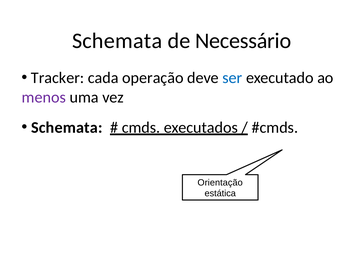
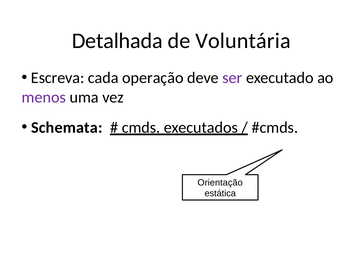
Schemata at (117, 41): Schemata -> Detalhada
Necessário: Necessário -> Voluntária
Tracker: Tracker -> Escreva
ser colour: blue -> purple
